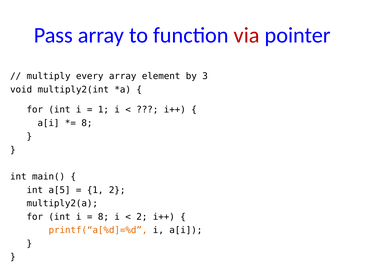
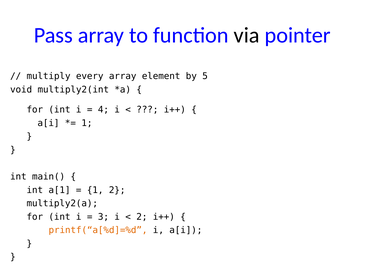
via colour: red -> black
3: 3 -> 5
1 at (103, 110): 1 -> 4
8 at (87, 123): 8 -> 1
a[5: a[5 -> a[1
8 at (103, 217): 8 -> 3
